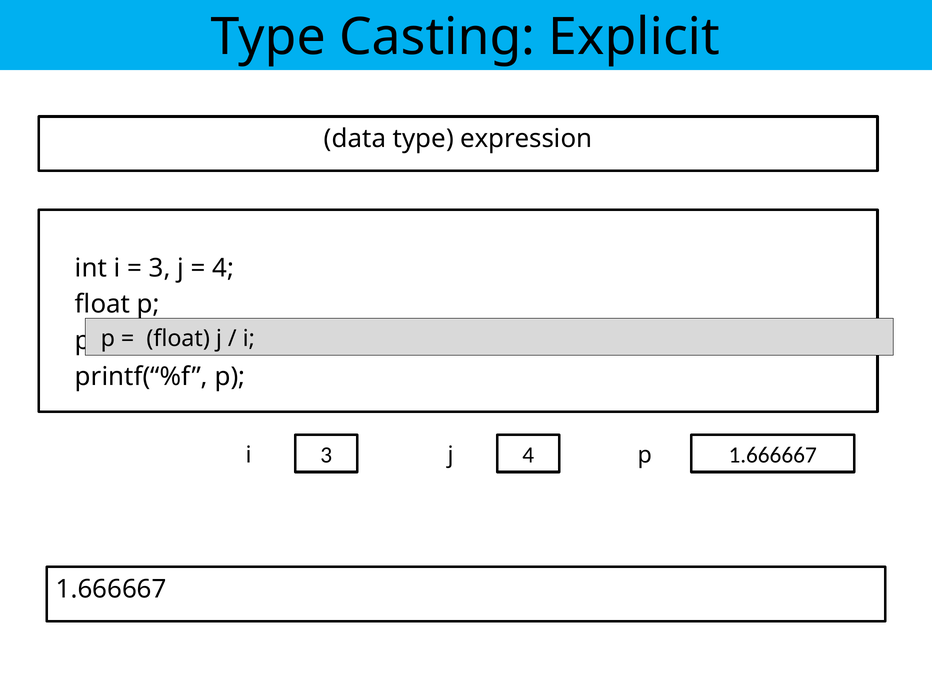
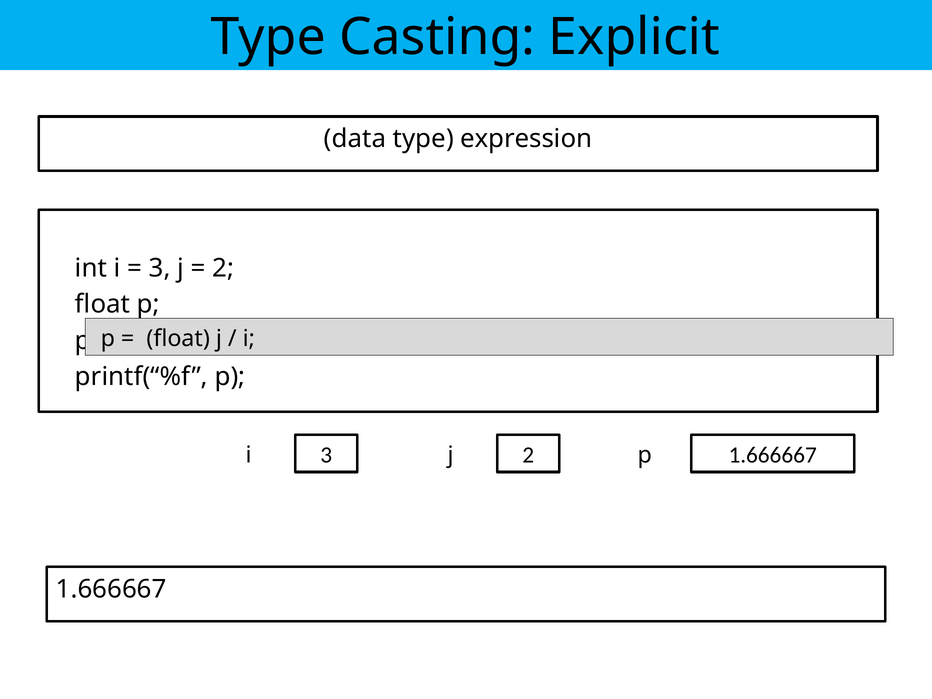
4 at (223, 268): 4 -> 2
i 4: 4 -> 2
